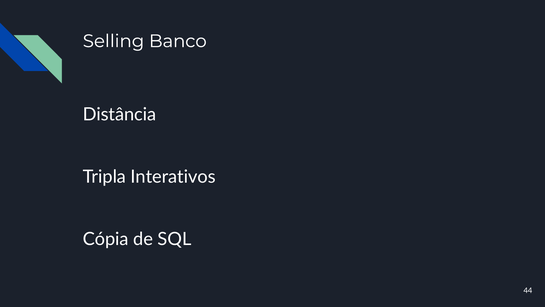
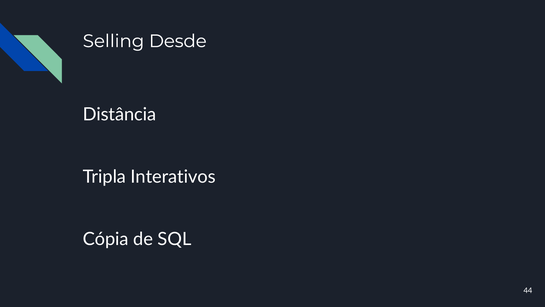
Banco: Banco -> Desde
